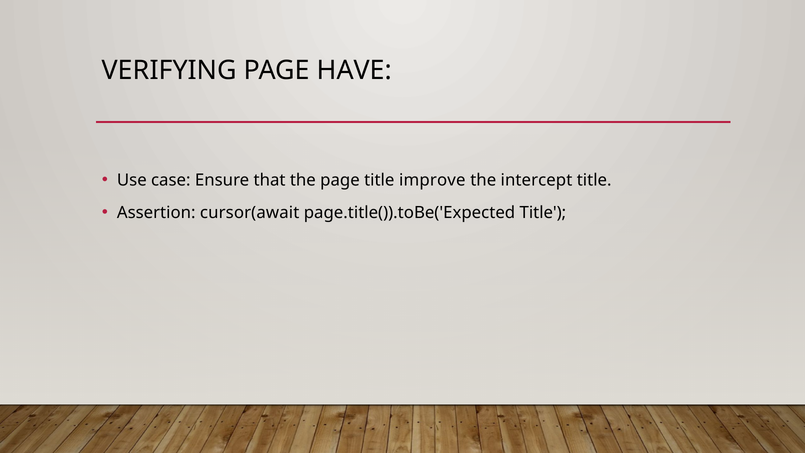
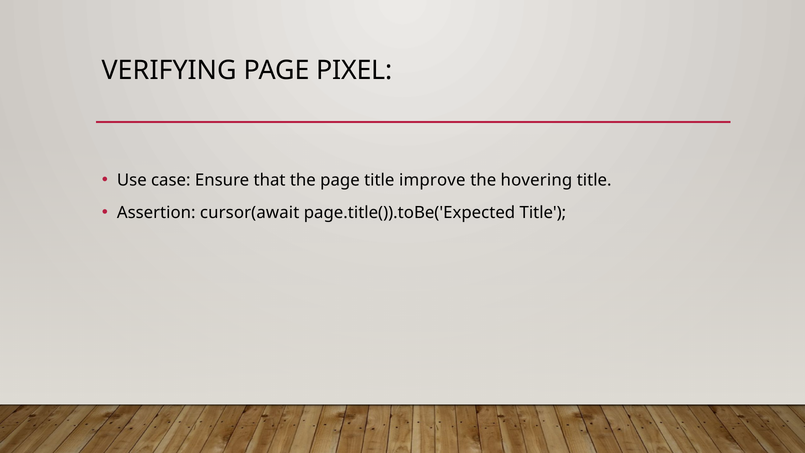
HAVE: HAVE -> PIXEL
intercept: intercept -> hovering
